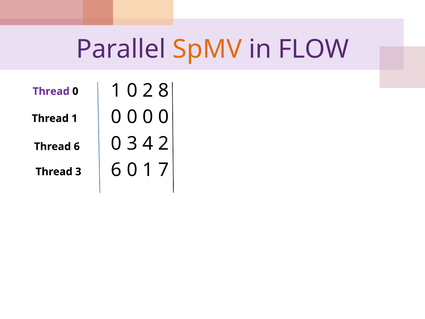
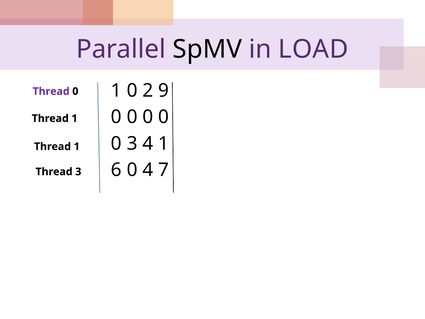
SpMV colour: orange -> black
FLOW: FLOW -> LOAD
8: 8 -> 9
4 2: 2 -> 1
6 at (77, 146): 6 -> 1
0 1: 1 -> 4
